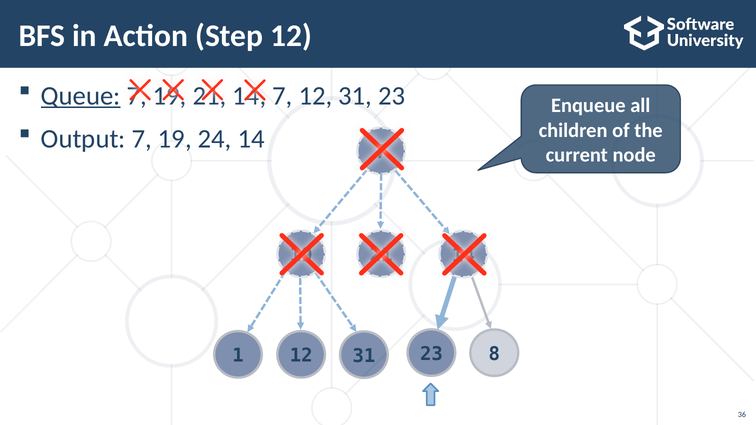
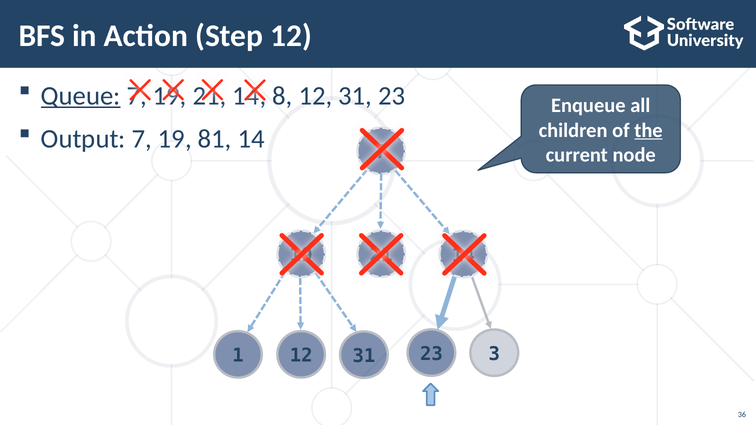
7 at (282, 96): 7 -> 8
the underline: none -> present
24: 24 -> 81
8: 8 -> 3
